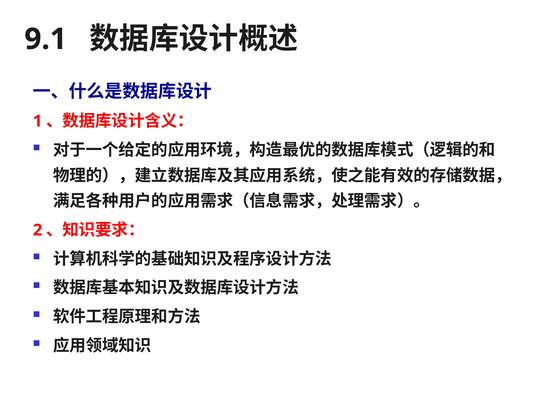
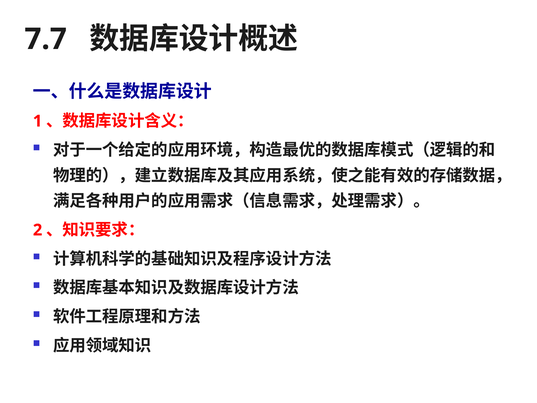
9.1: 9.1 -> 7.7
